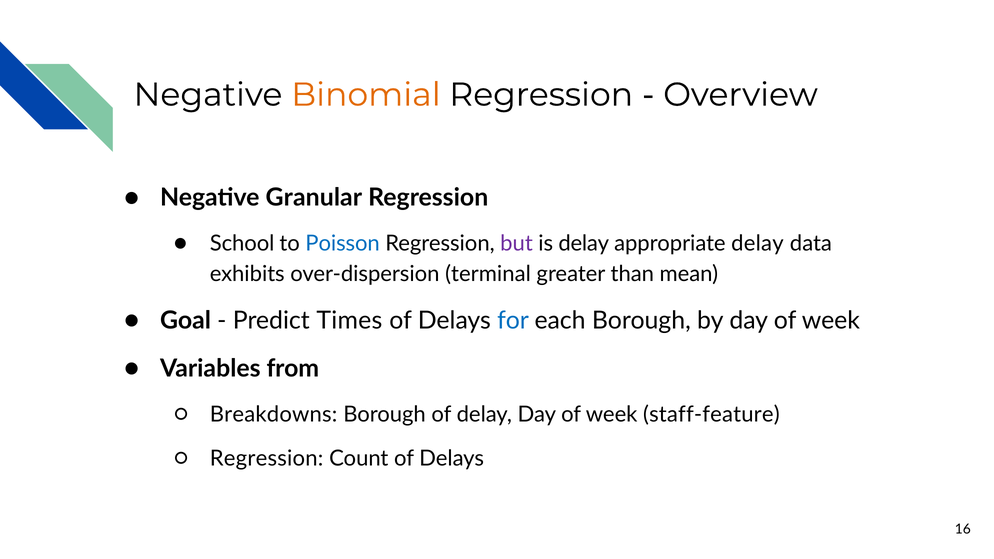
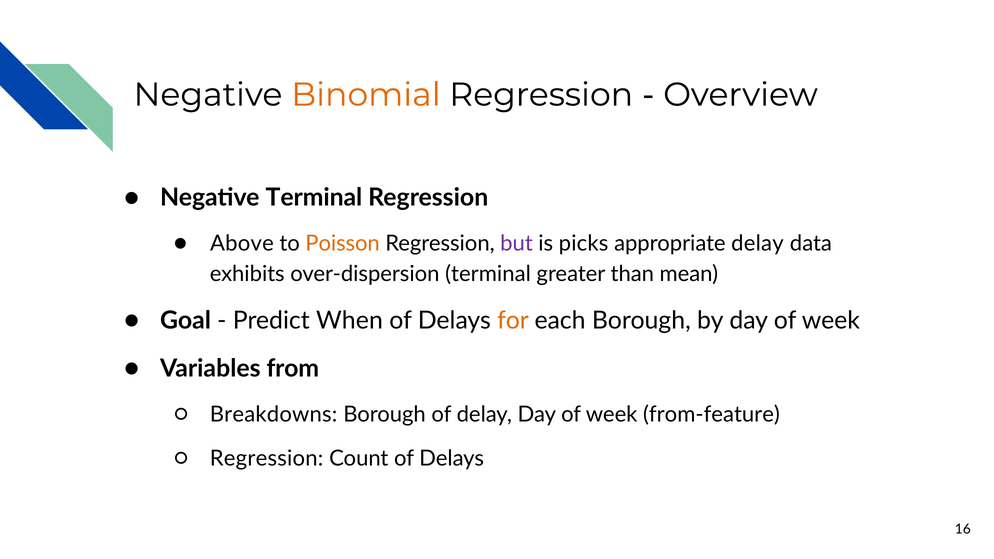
Negative Granular: Granular -> Terminal
School: School -> Above
Poisson colour: blue -> orange
is delay: delay -> picks
Times: Times -> When
for colour: blue -> orange
staff-feature: staff-feature -> from-feature
